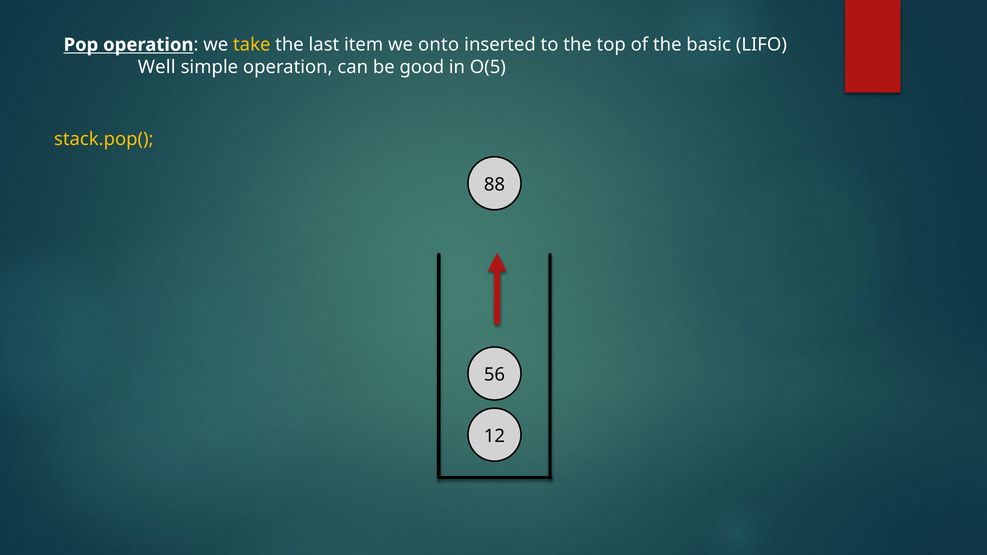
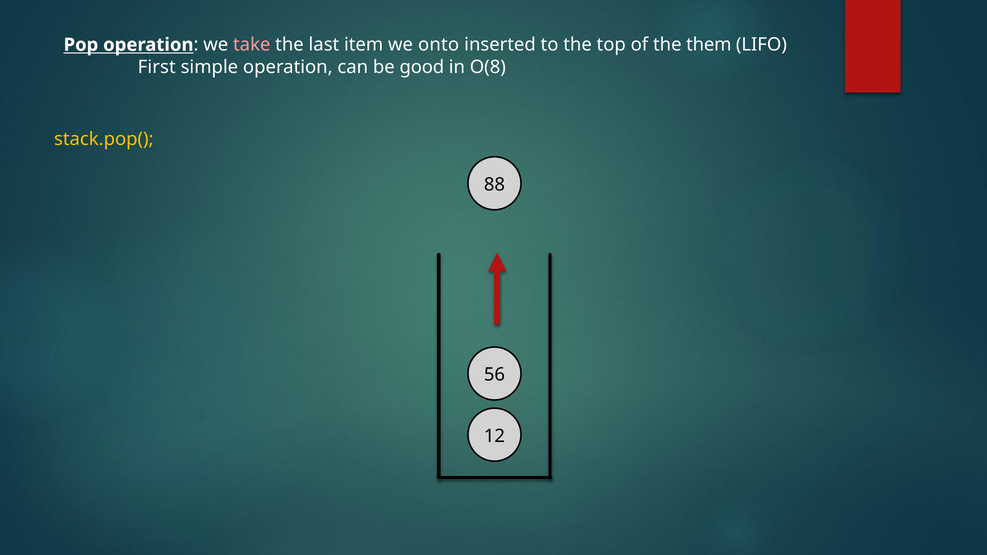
take colour: yellow -> pink
basic: basic -> them
Well: Well -> First
O(5: O(5 -> O(8
